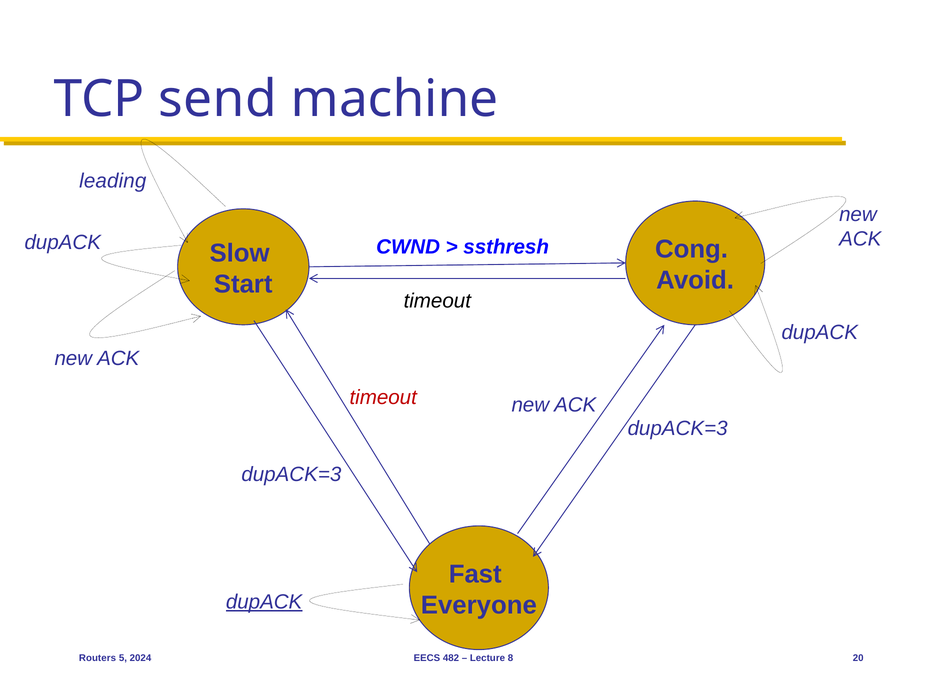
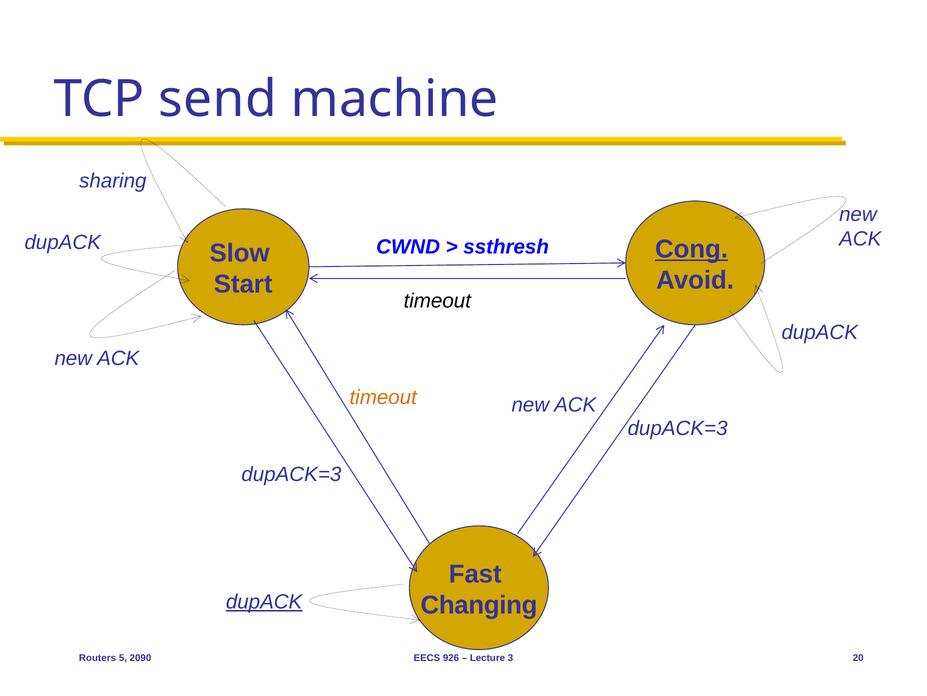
leading: leading -> sharing
Cong underline: none -> present
timeout at (383, 397) colour: red -> orange
Everyone: Everyone -> Changing
2024: 2024 -> 2090
482: 482 -> 926
8: 8 -> 3
